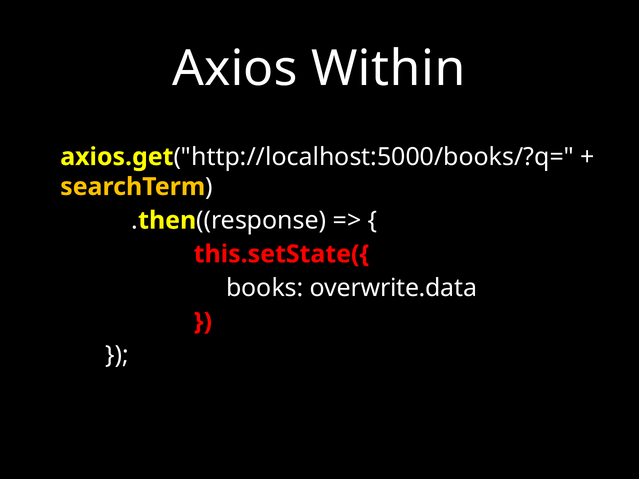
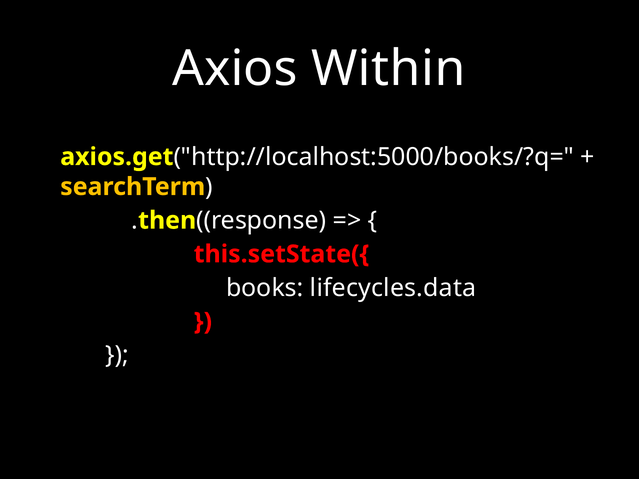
overwrite.data: overwrite.data -> lifecycles.data
